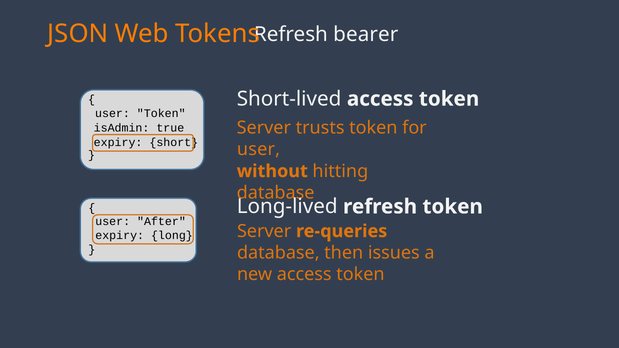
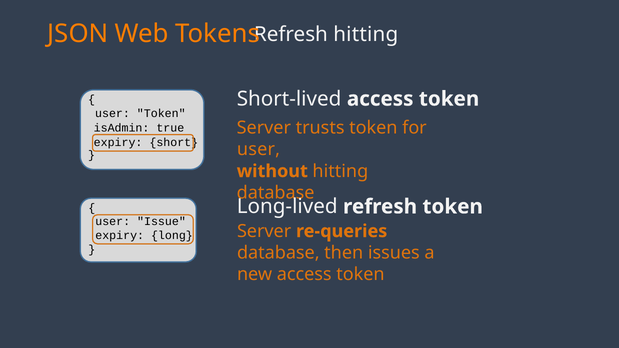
Refresh bearer: bearer -> hitting
After: After -> Issue
